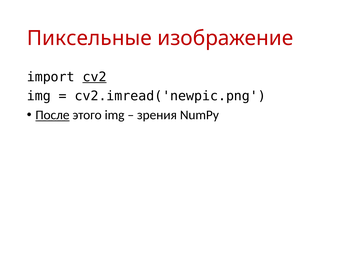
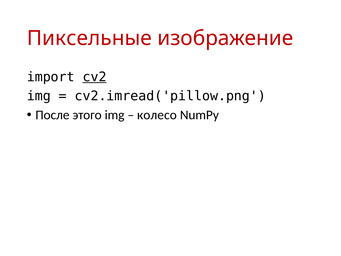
cv2.imread('newpic.png: cv2.imread('newpic.png -> cv2.imread('pillow.png
После underline: present -> none
зрения: зрения -> колесо
